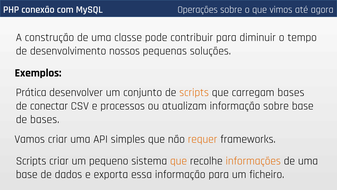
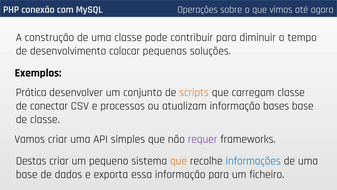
nossos: nossos -> colocar
carregam bases: bases -> classe
informação sobre: sobre -> bases
de bases: bases -> classe
requer colour: orange -> purple
Scripts at (31, 161): Scripts -> Destas
informações colour: orange -> blue
